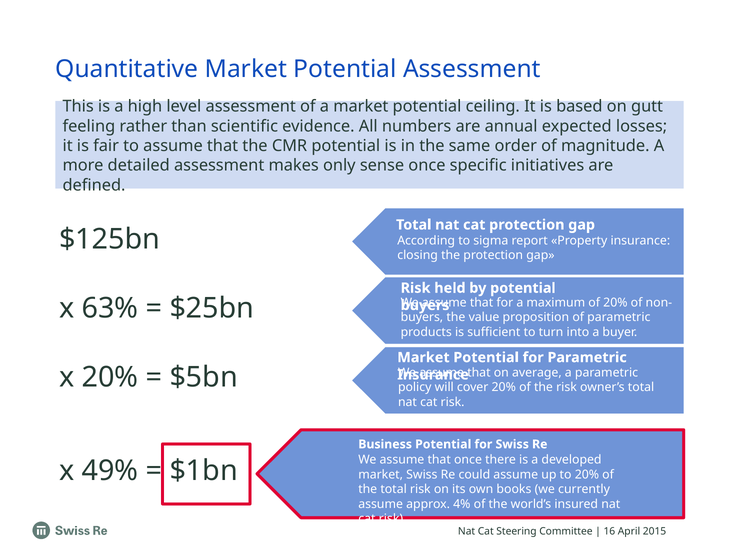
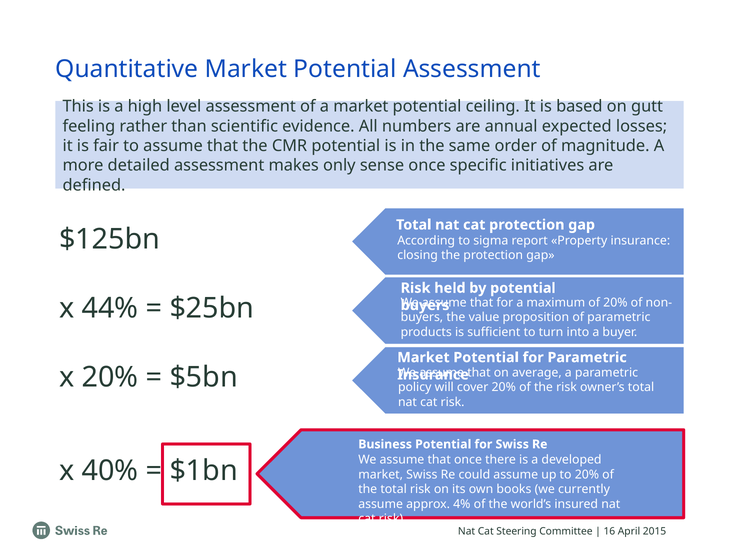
63%: 63% -> 44%
49%: 49% -> 40%
